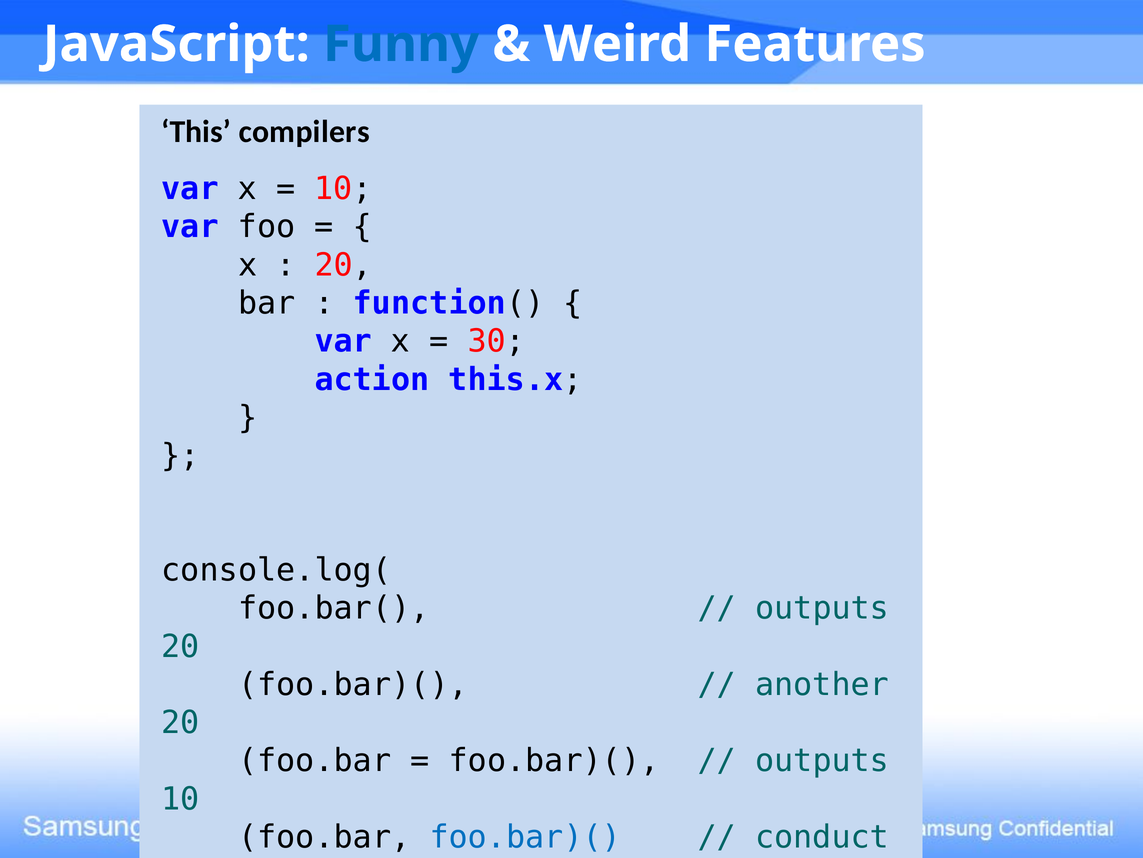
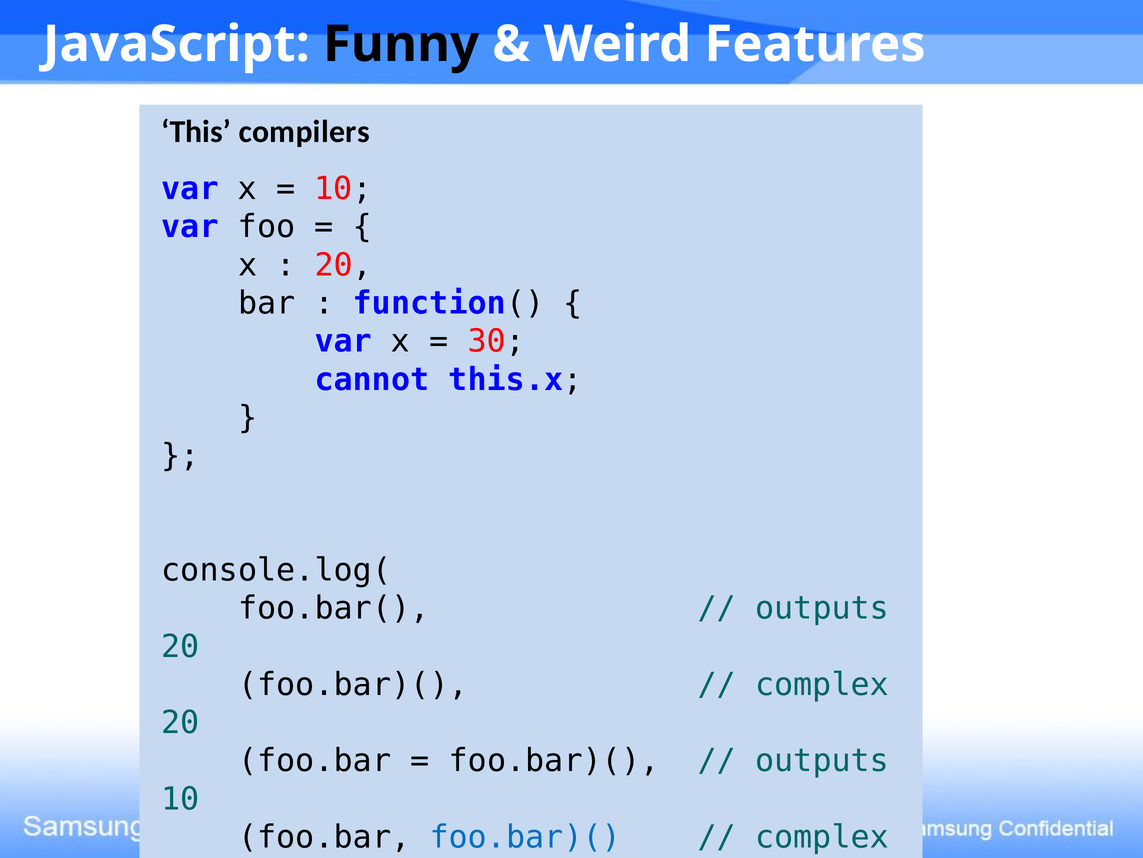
Funny colour: blue -> black
action: action -> cannot
another at (822, 684): another -> complex
conduct at (822, 837): conduct -> complex
